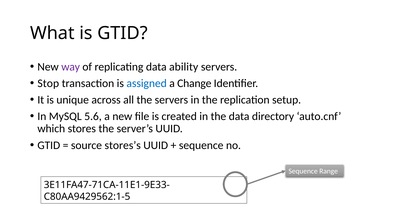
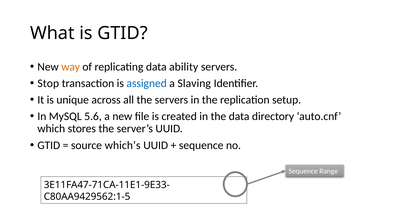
way colour: purple -> orange
Change: Change -> Slaving
stores’s: stores’s -> which’s
